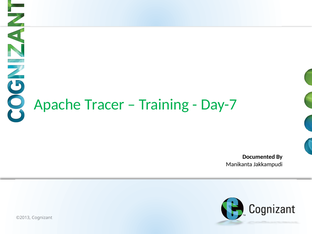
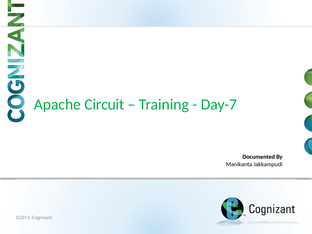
Tracer: Tracer -> Circuit
